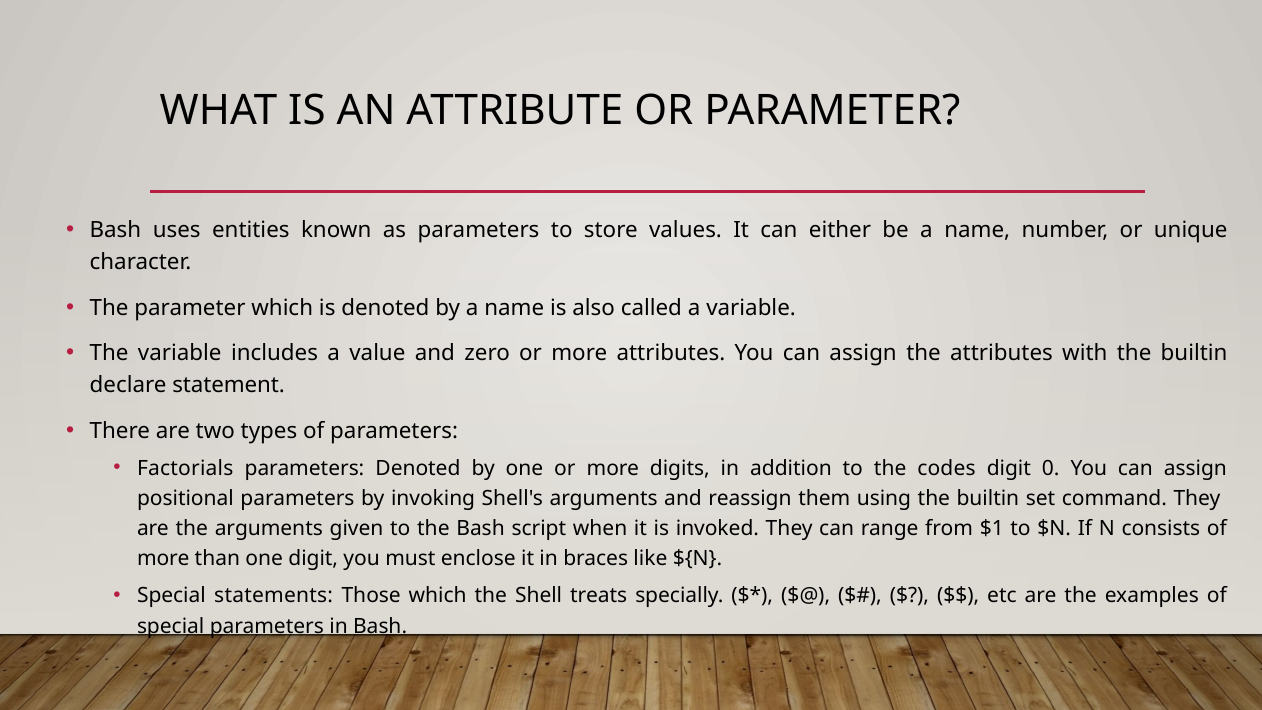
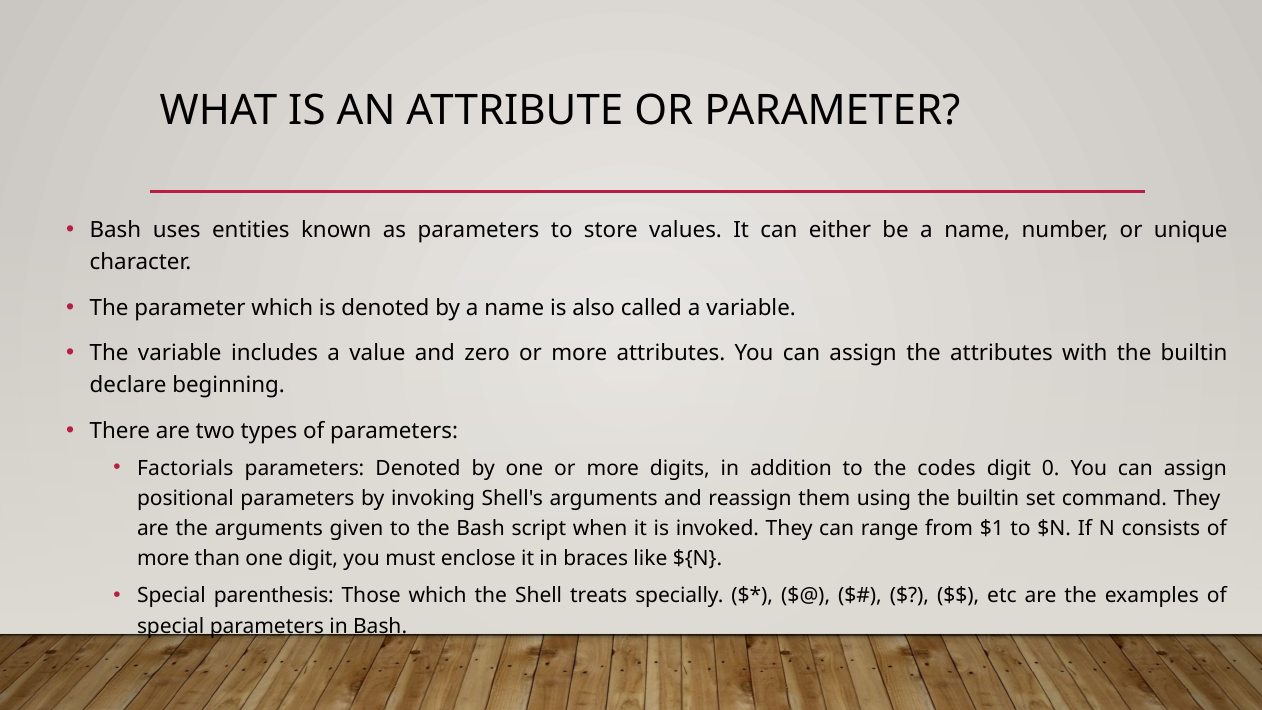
statement: statement -> beginning
statements: statements -> parenthesis
